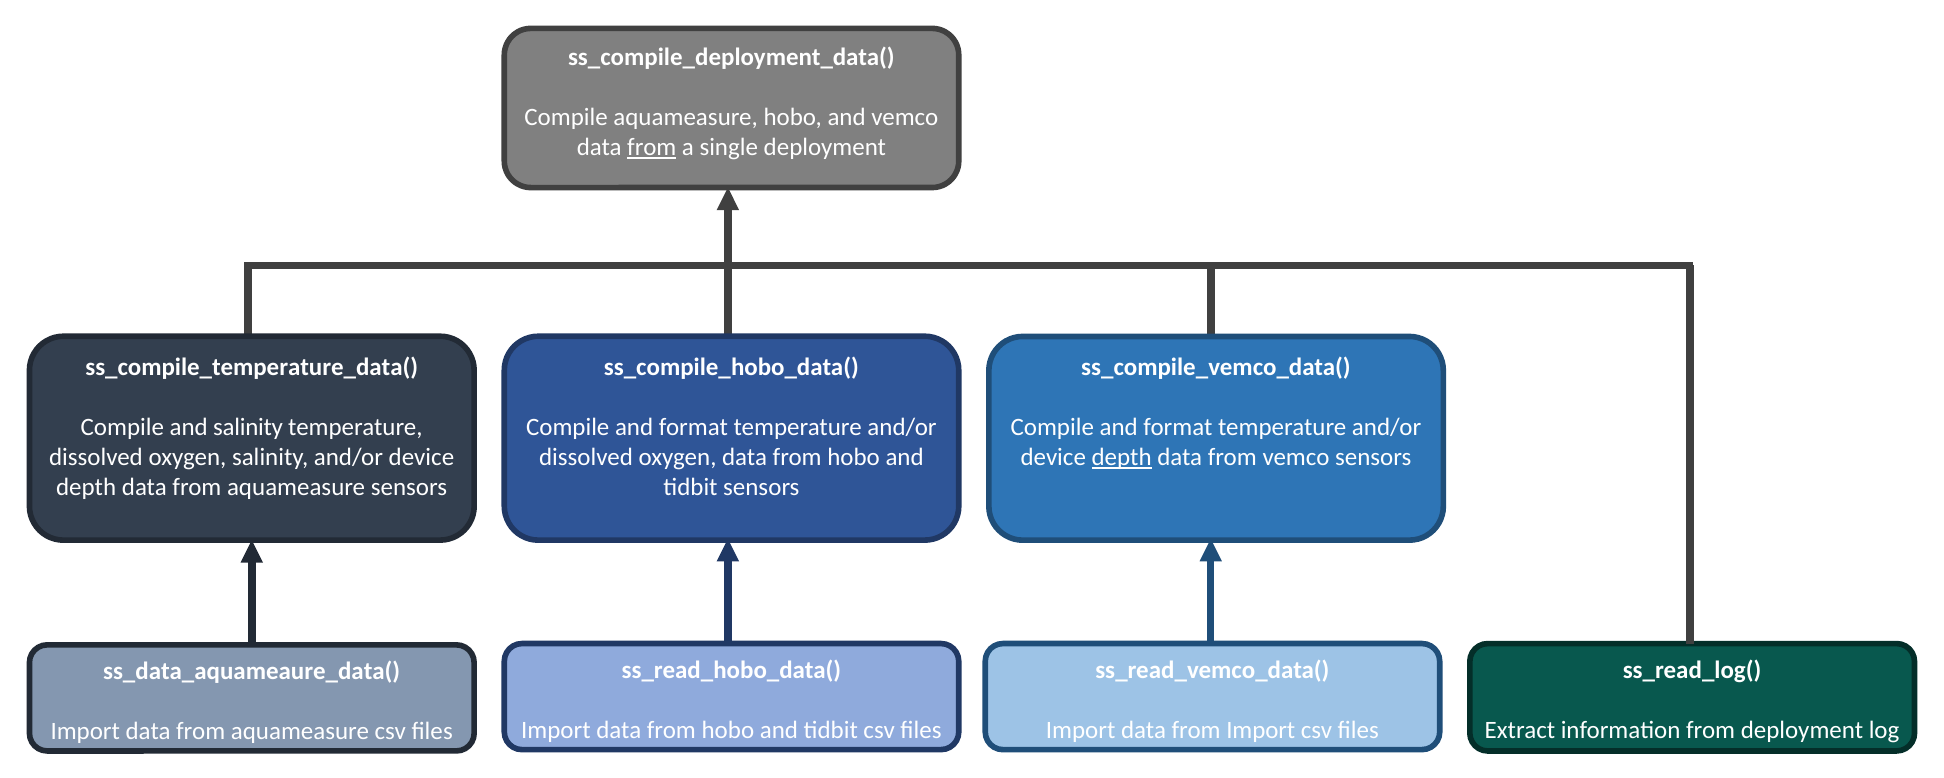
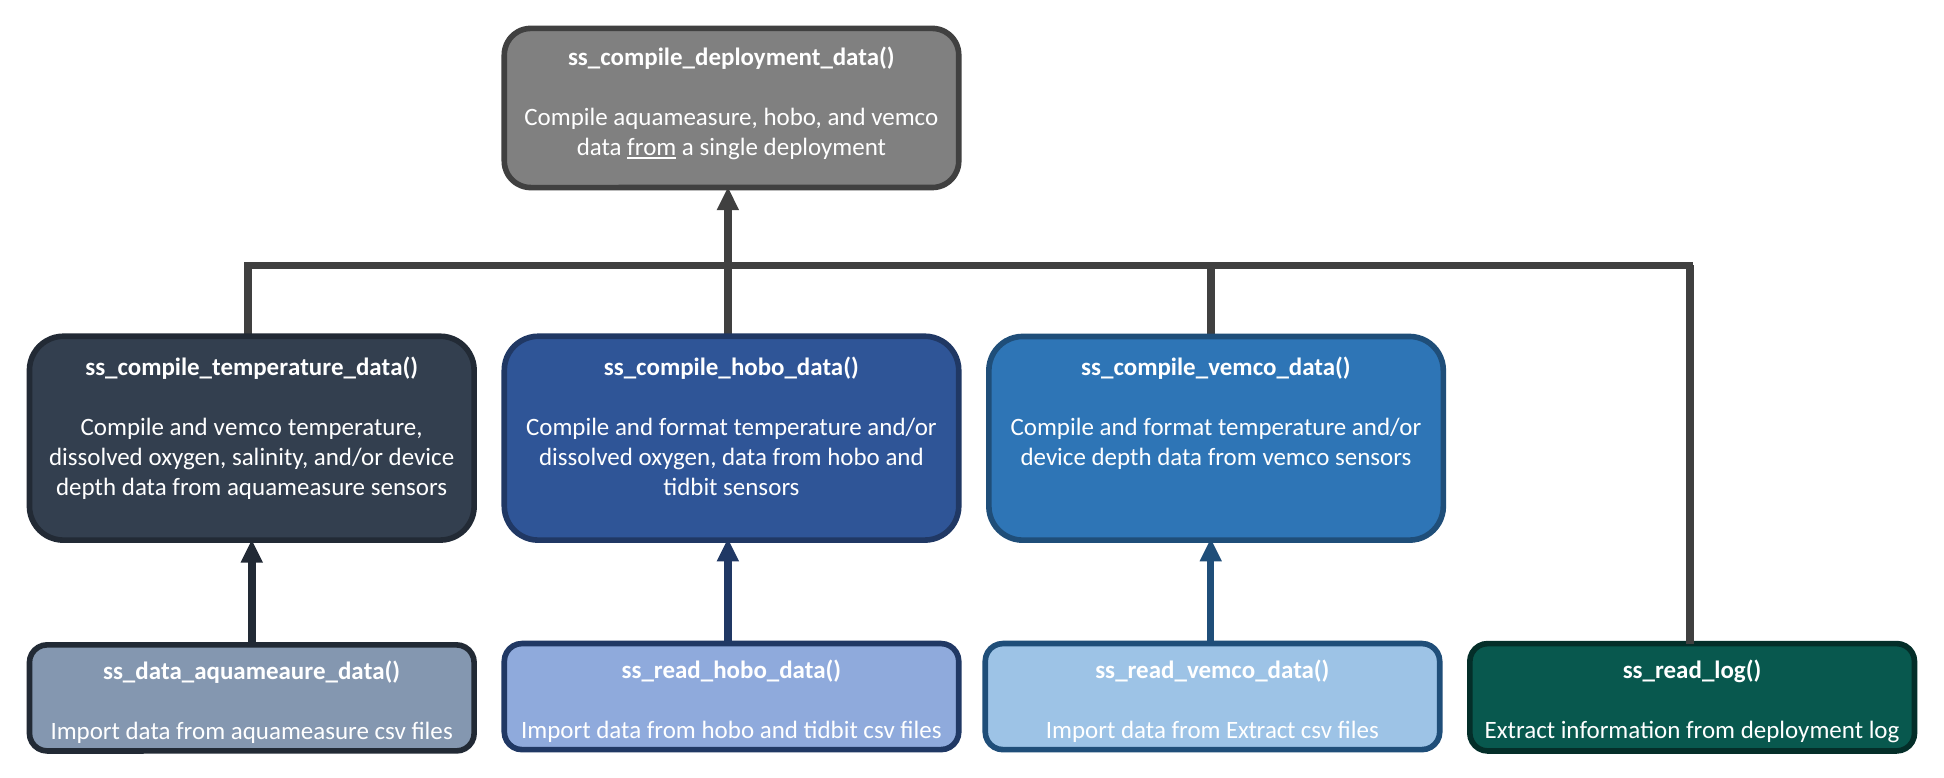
Compile and salinity: salinity -> vemco
depth at (1122, 457) underline: present -> none
from Import: Import -> Extract
